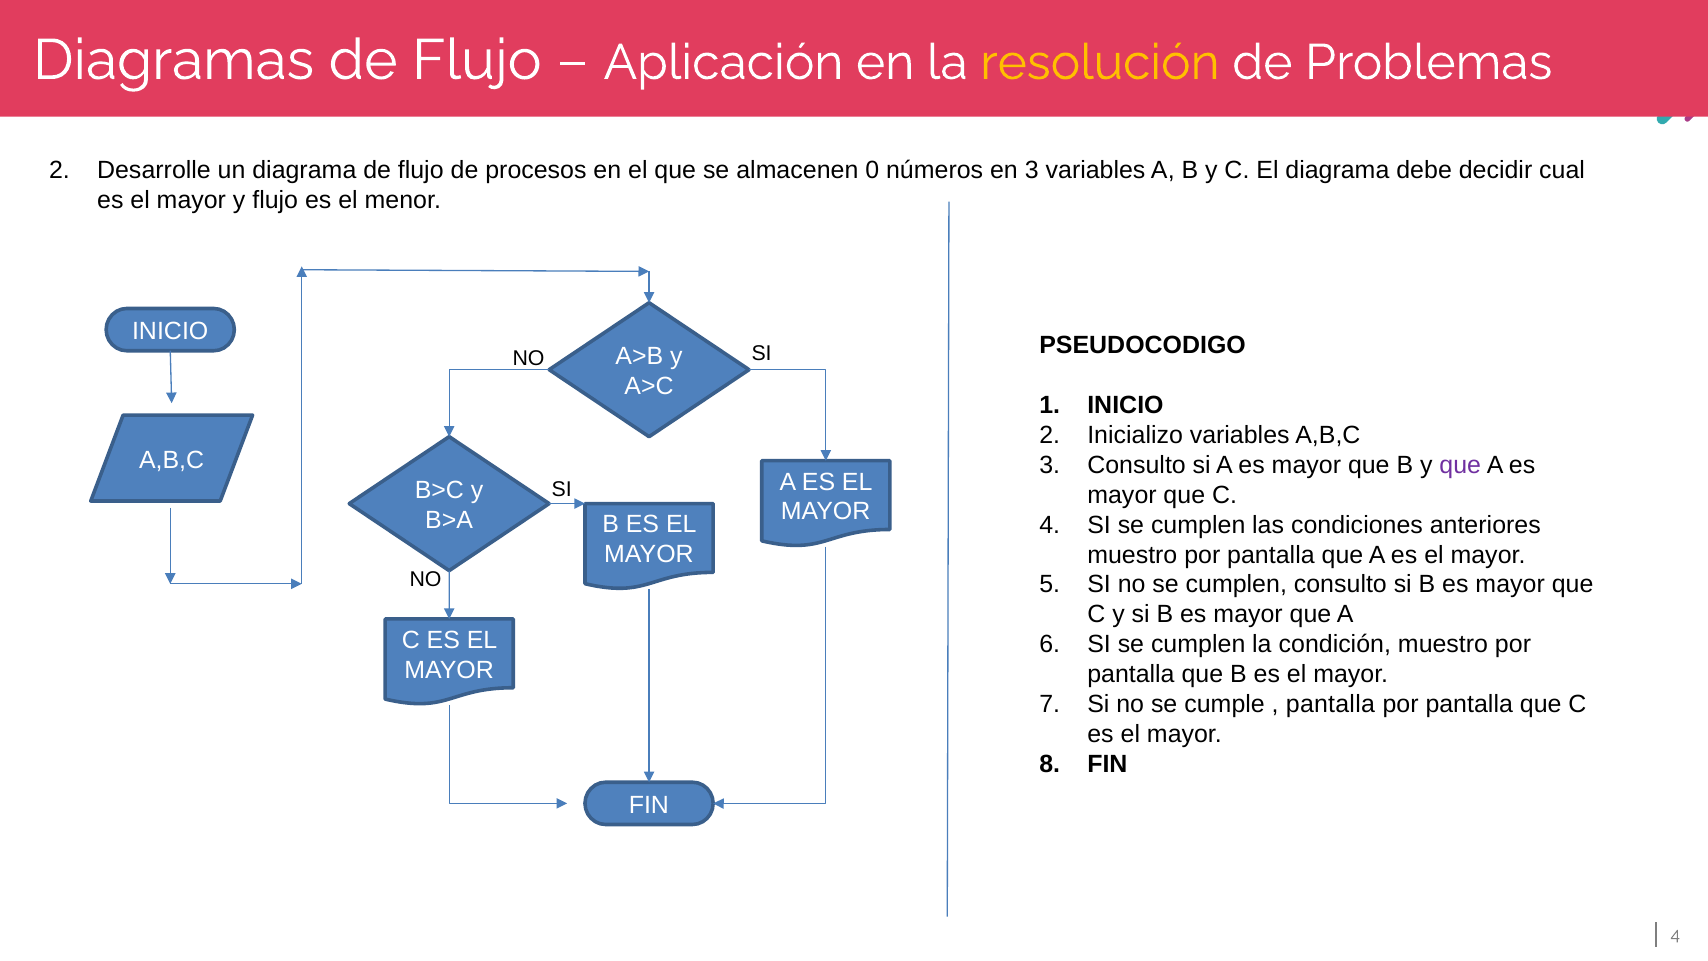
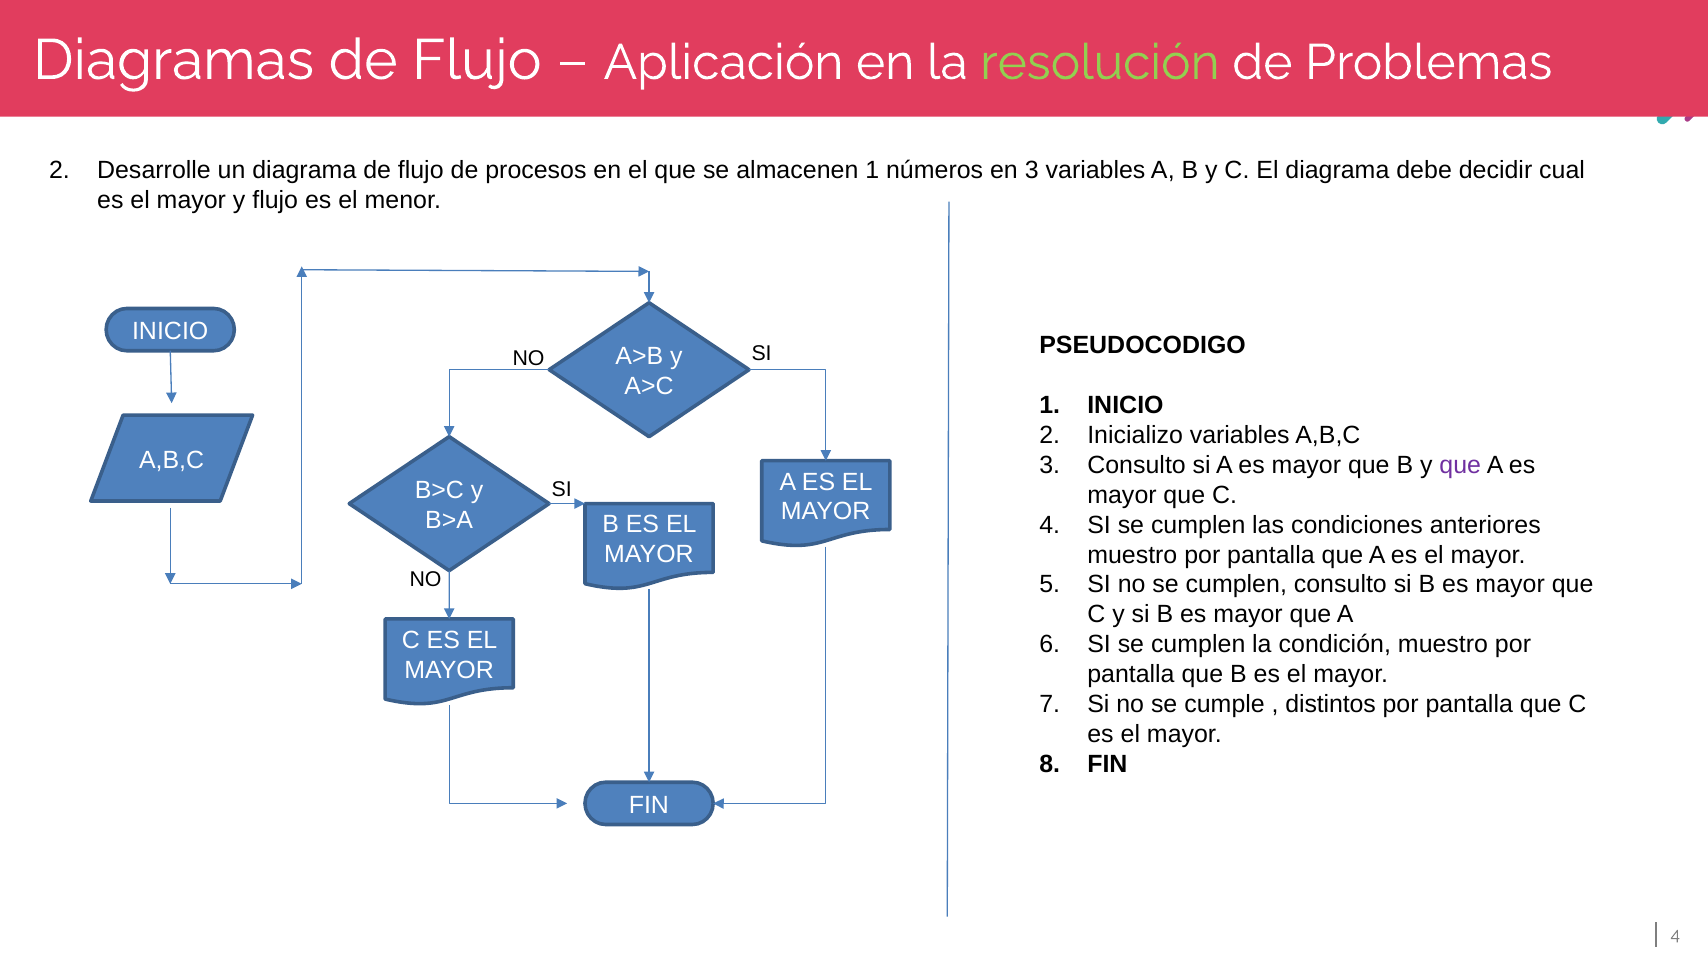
resolución colour: yellow -> light green
almacenen 0: 0 -> 1
pantalla at (1330, 704): pantalla -> distintos
